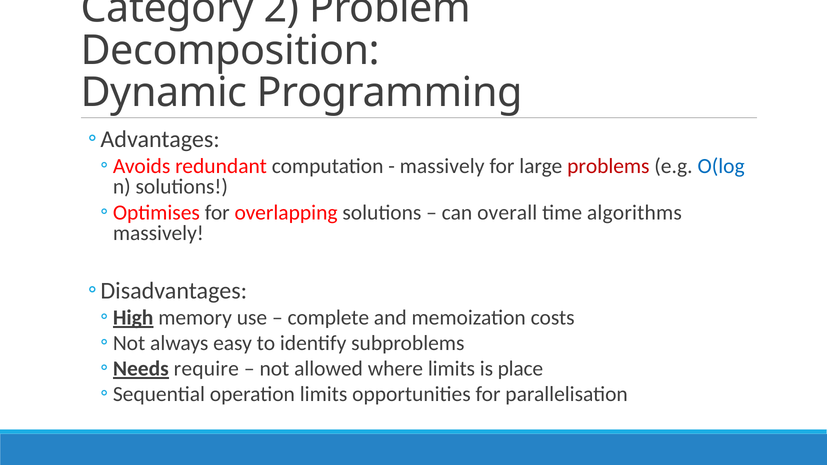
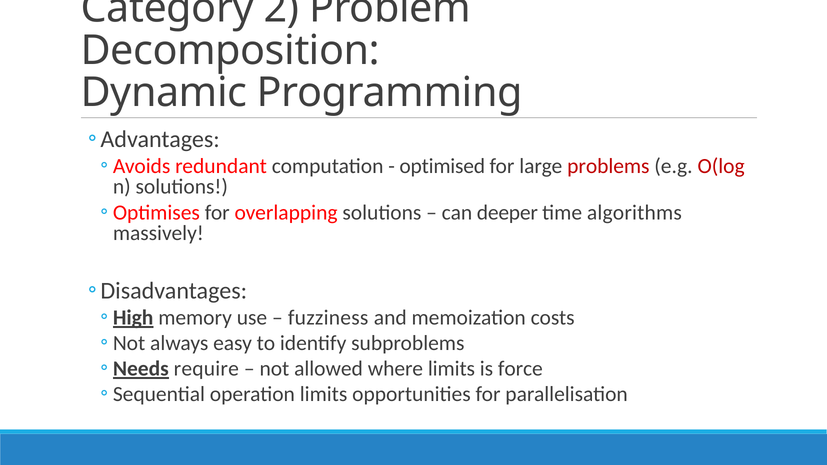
massively at (442, 166): massively -> optimised
O(log colour: blue -> red
overall: overall -> deeper
complete: complete -> fuzziness
place: place -> force
